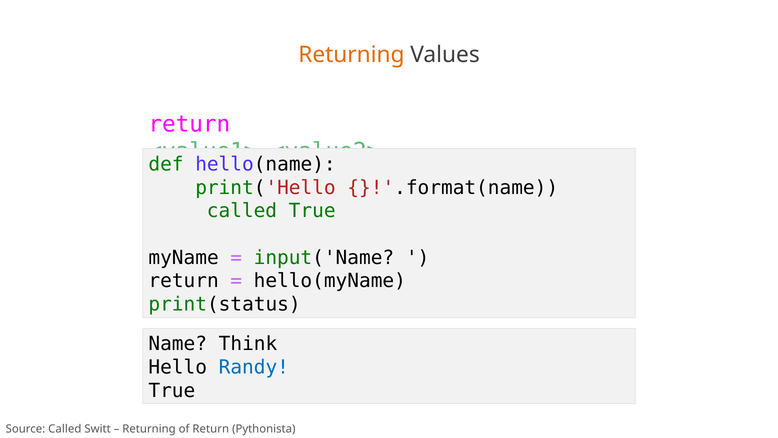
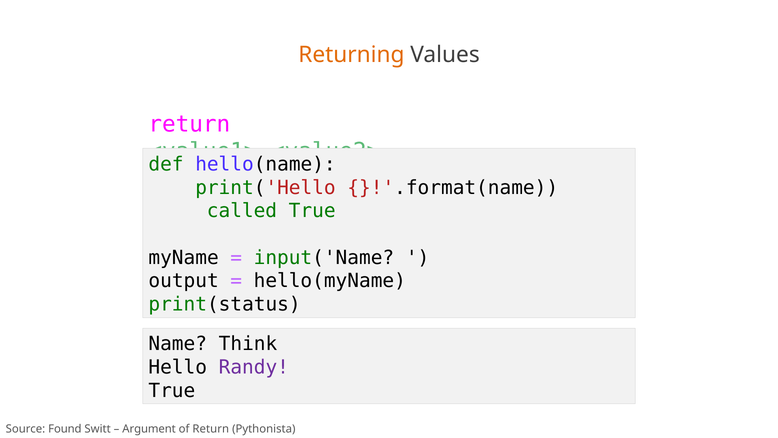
return at (184, 281): return -> output
Randy colour: blue -> purple
Source Called: Called -> Found
Returning at (149, 428): Returning -> Argument
